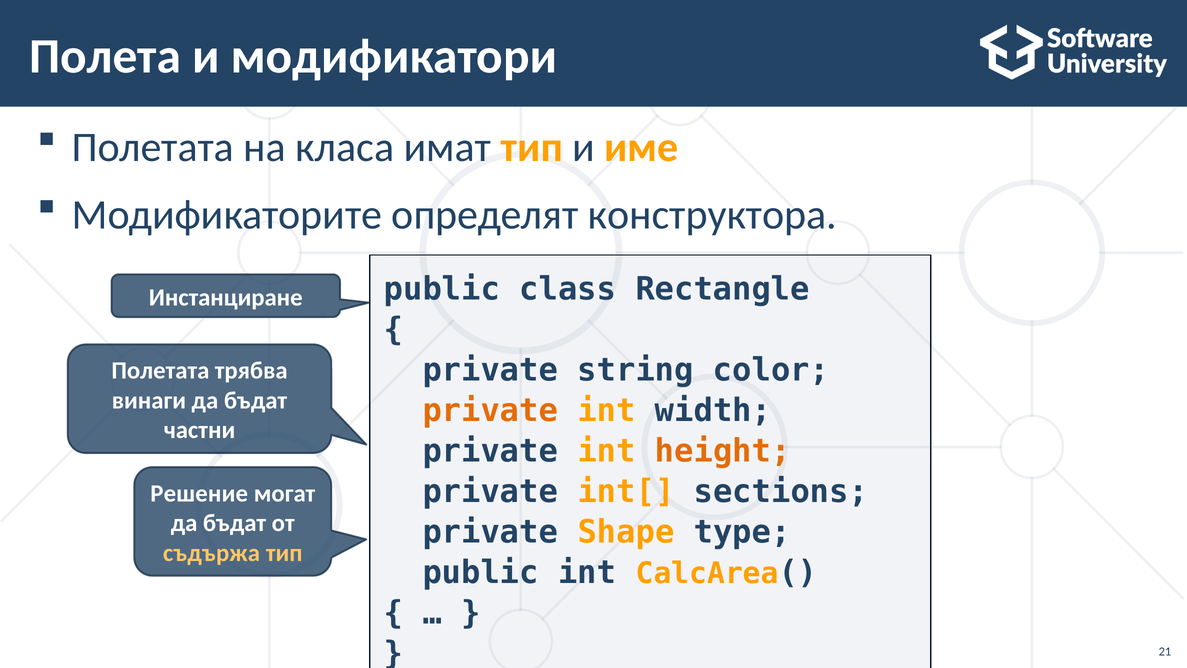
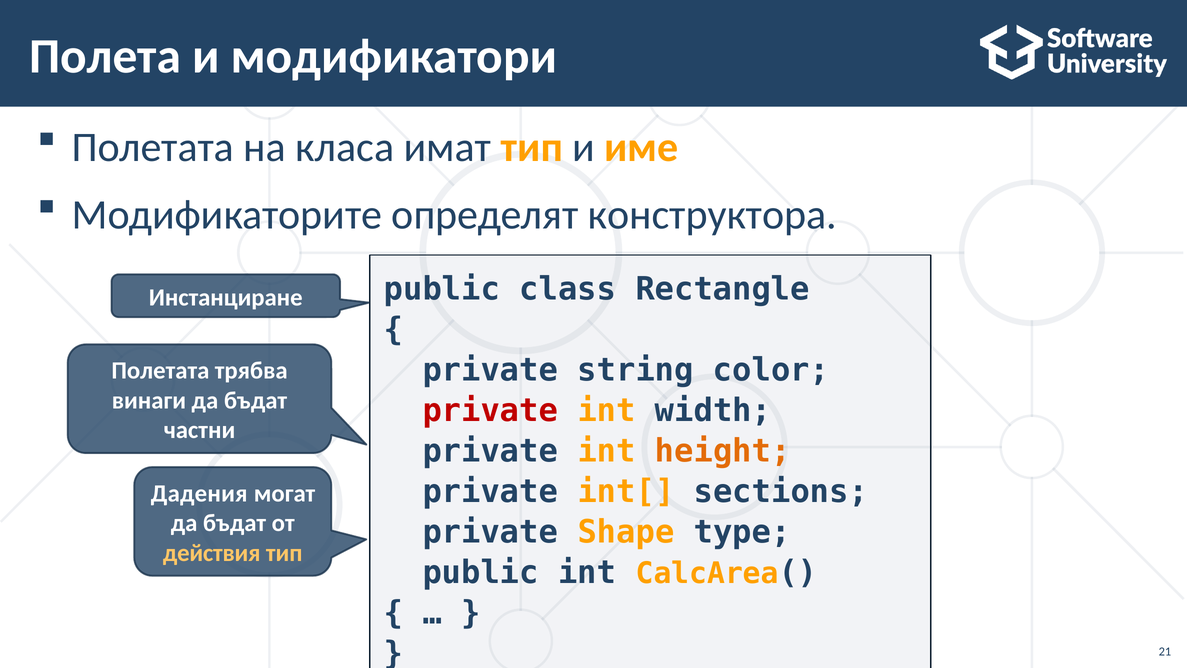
private at (490, 410) colour: orange -> red
Решение: Решение -> Дадения
съдържа: съдържа -> действия
